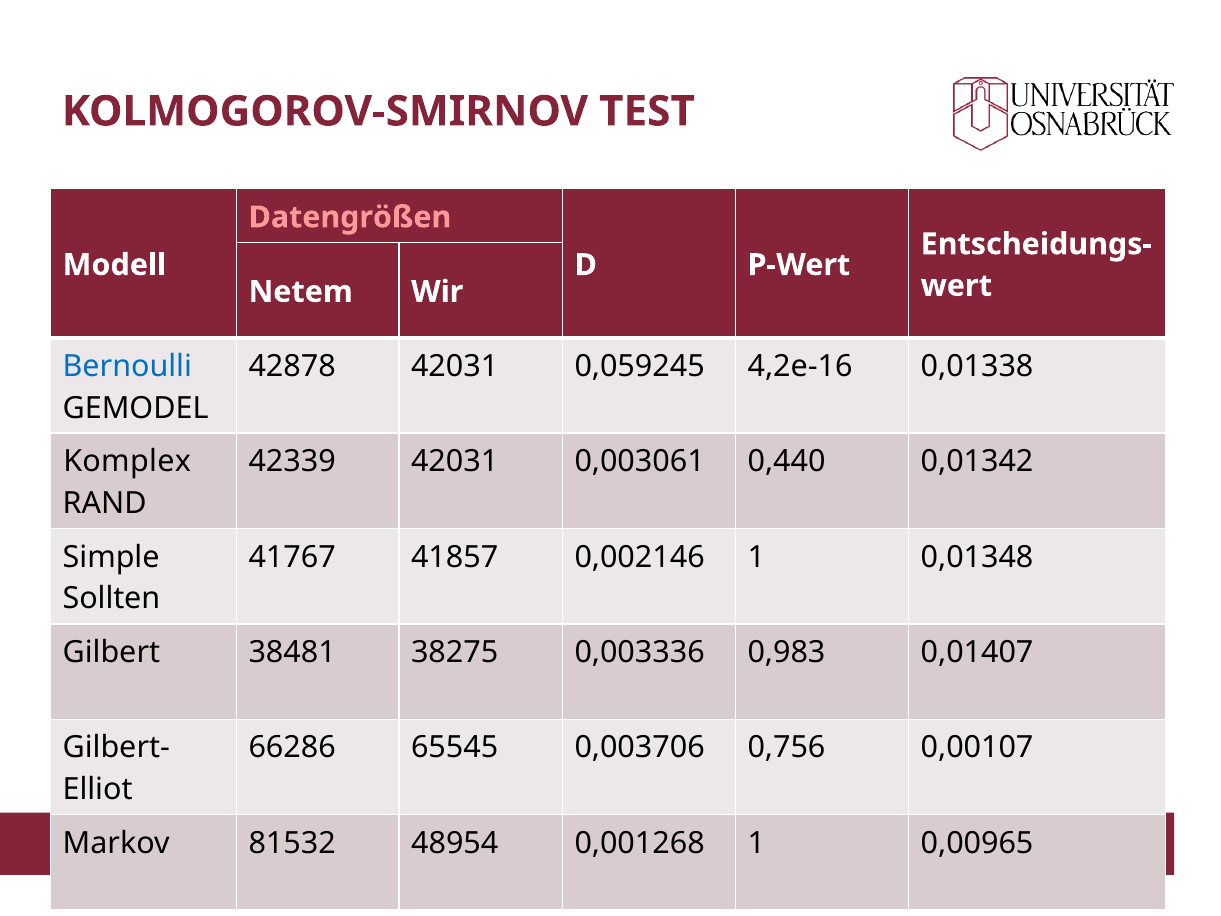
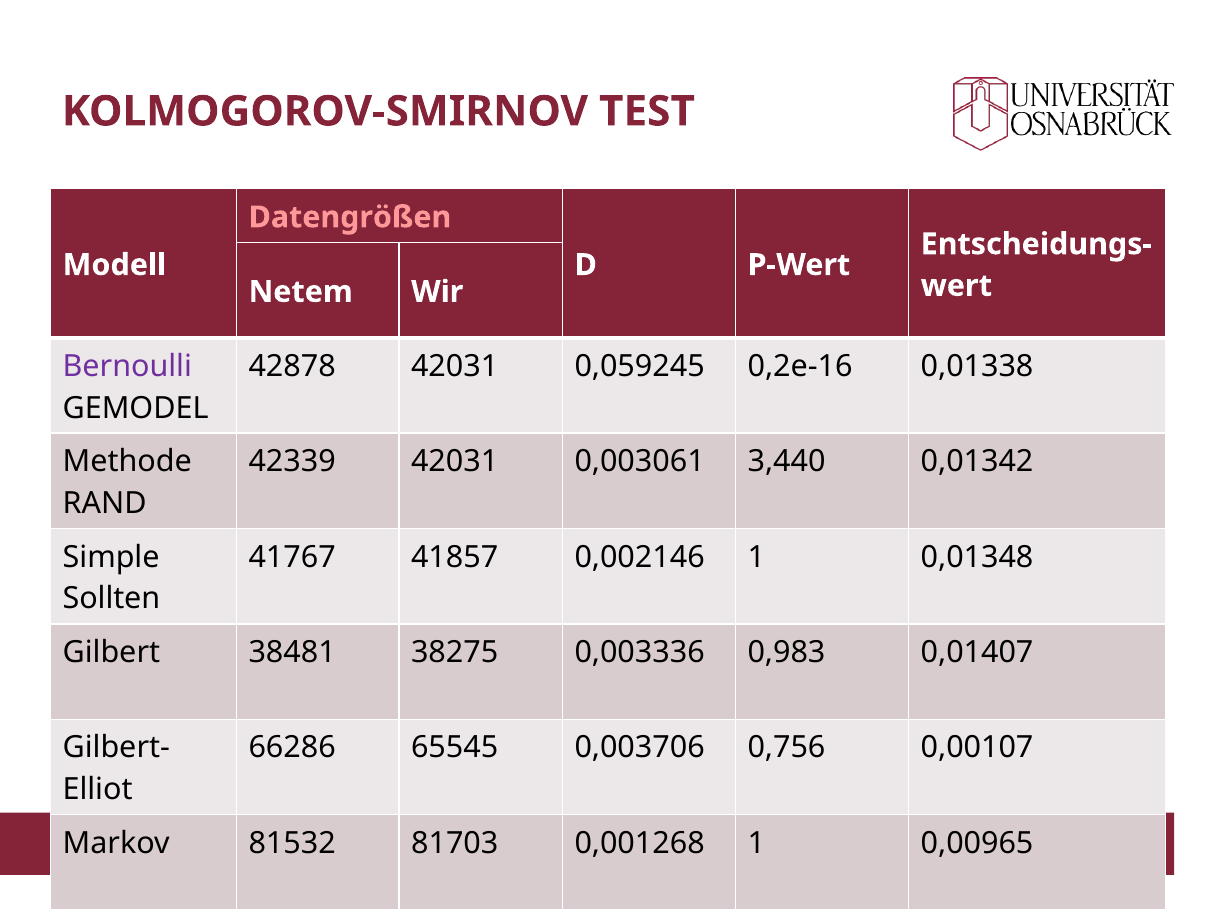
Bernoulli colour: blue -> purple
4,2e-16: 4,2e-16 -> 0,2e-16
Komplex: Komplex -> Methode
0,440: 0,440 -> 3,440
48954: 48954 -> 81703
